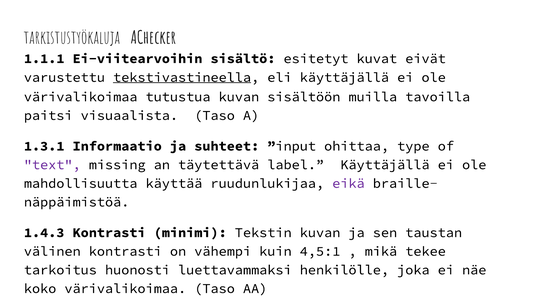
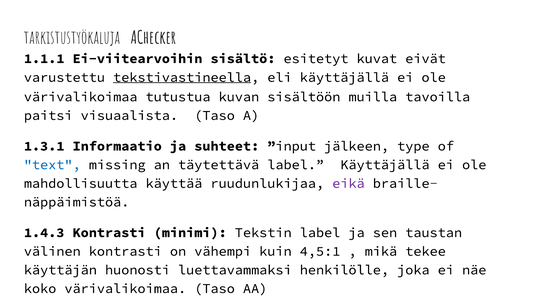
ohittaa: ohittaa -> jälkeen
text colour: purple -> blue
Tekstin kuvan: kuvan -> label
tarkoitus: tarkoitus -> käyttäjän
